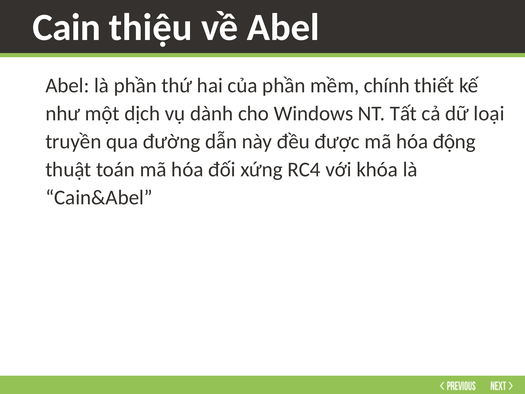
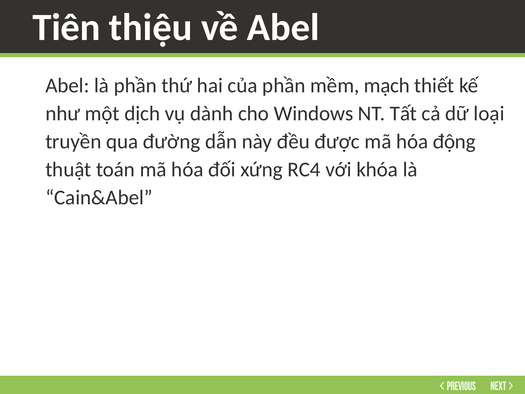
Cain: Cain -> Tiên
chính: chính -> mạch
